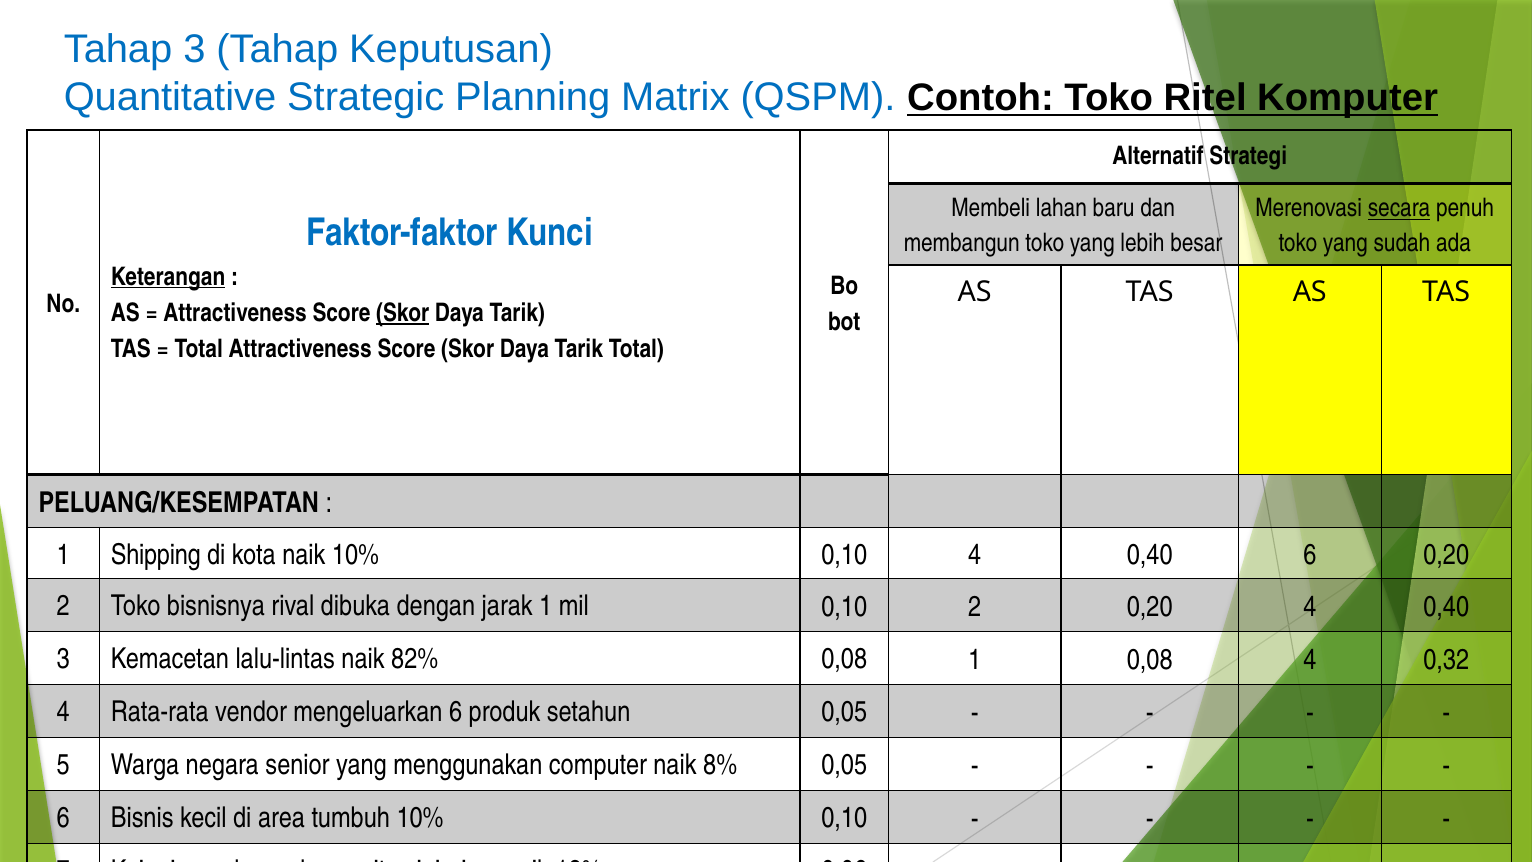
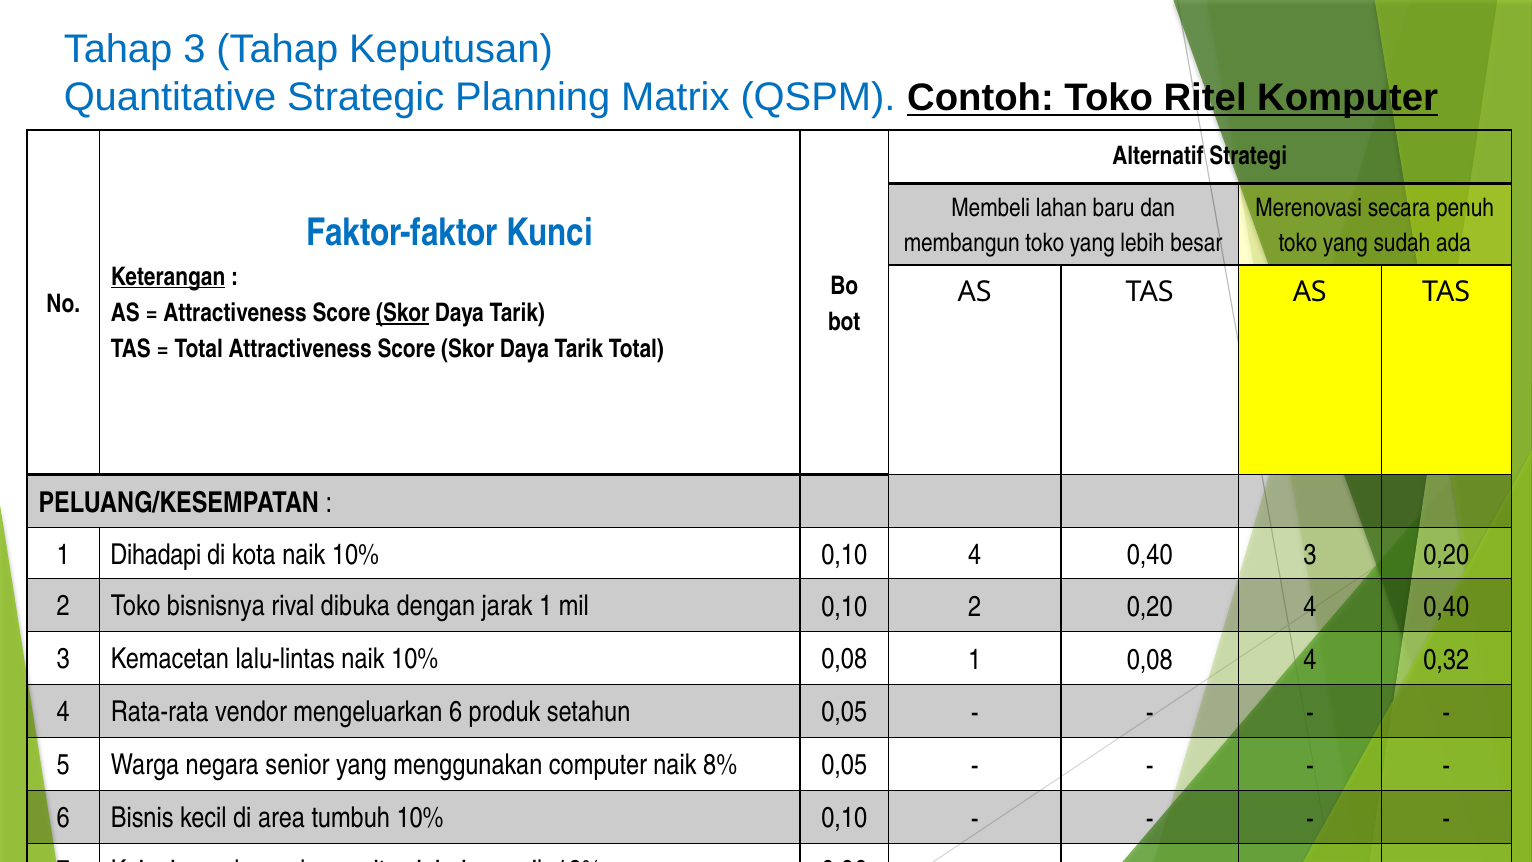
secara underline: present -> none
Shipping: Shipping -> Dihadapi
0,10 4 0,40 6: 6 -> 3
lalu-lintas naik 82%: 82% -> 10%
